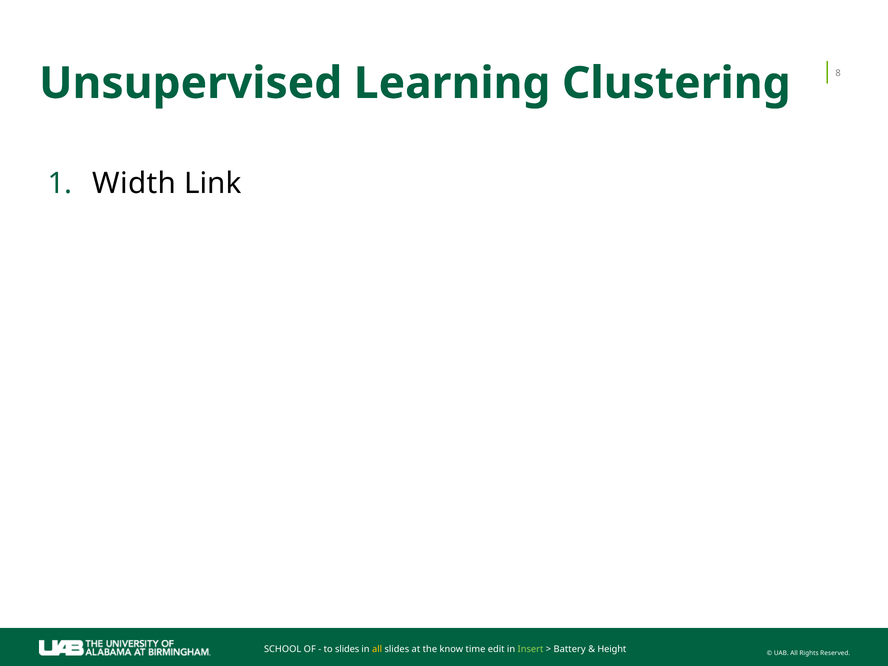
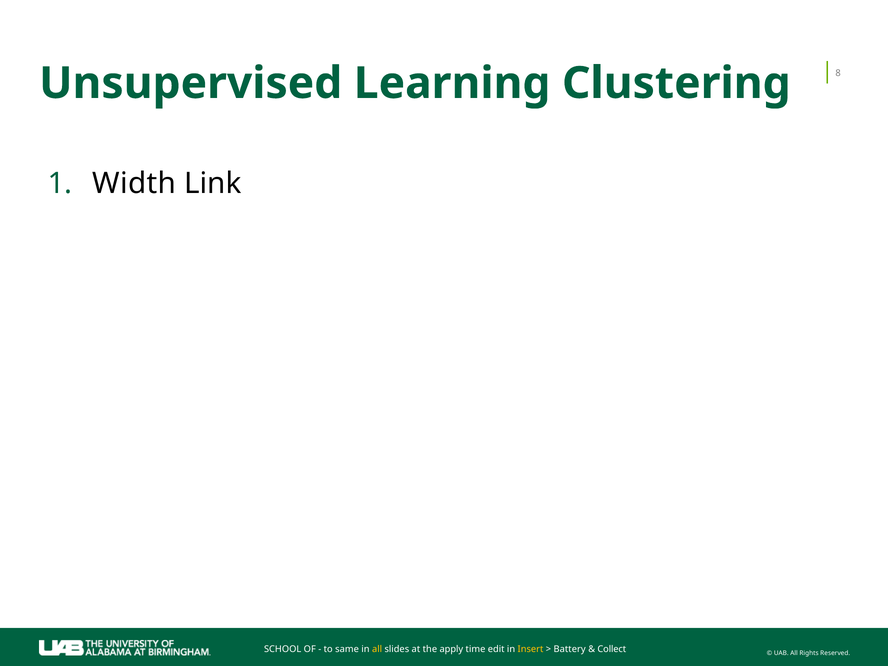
to slides: slides -> same
know: know -> apply
Insert colour: light green -> yellow
Height: Height -> Collect
